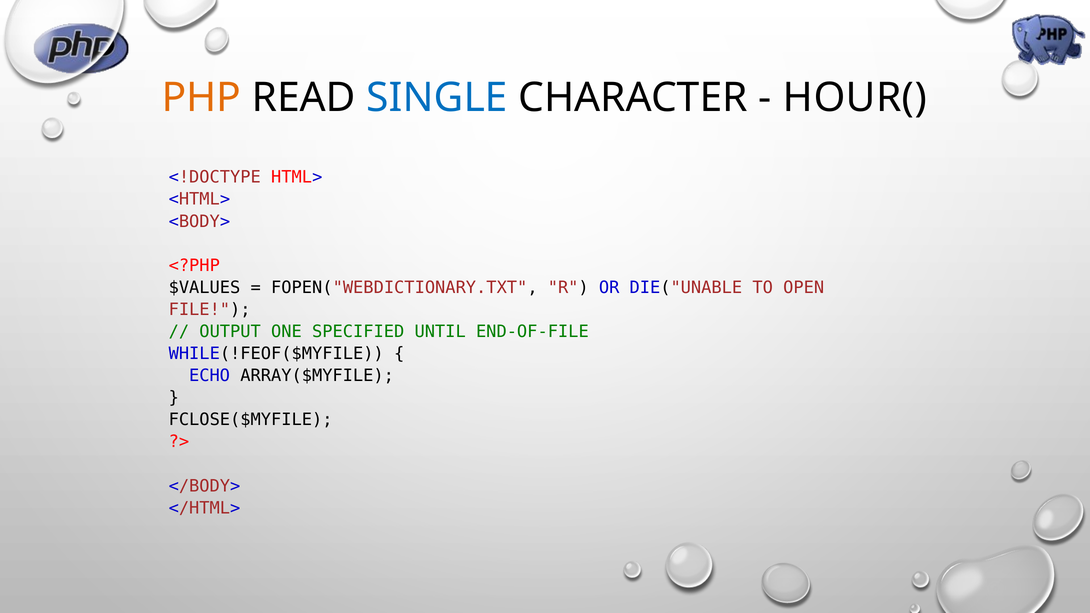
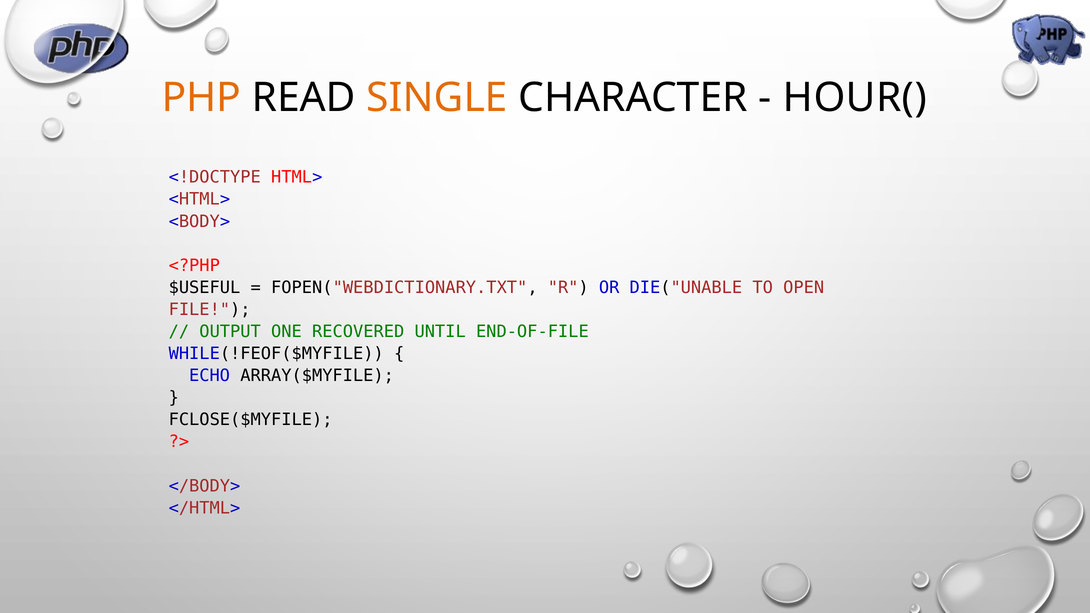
SINGLE colour: blue -> orange
$VALUES: $VALUES -> $USEFUL
SPECIFIED: SPECIFIED -> RECOVERED
